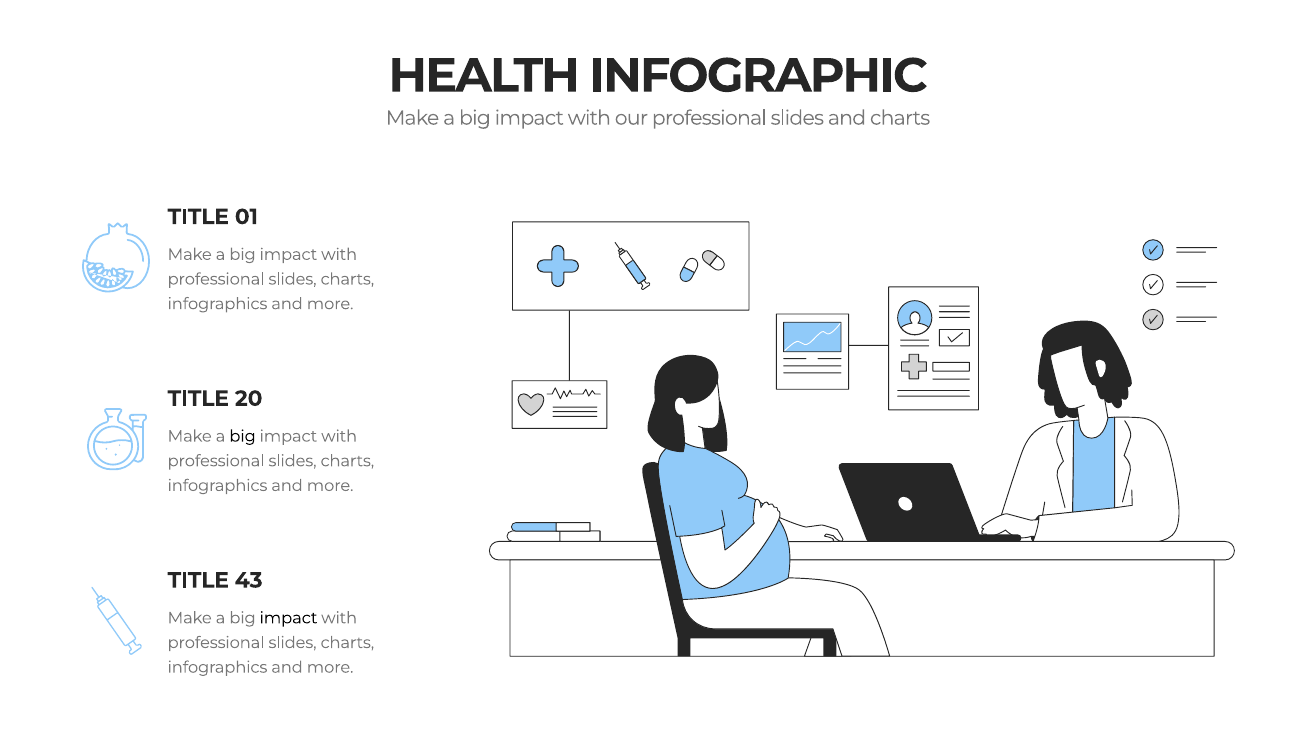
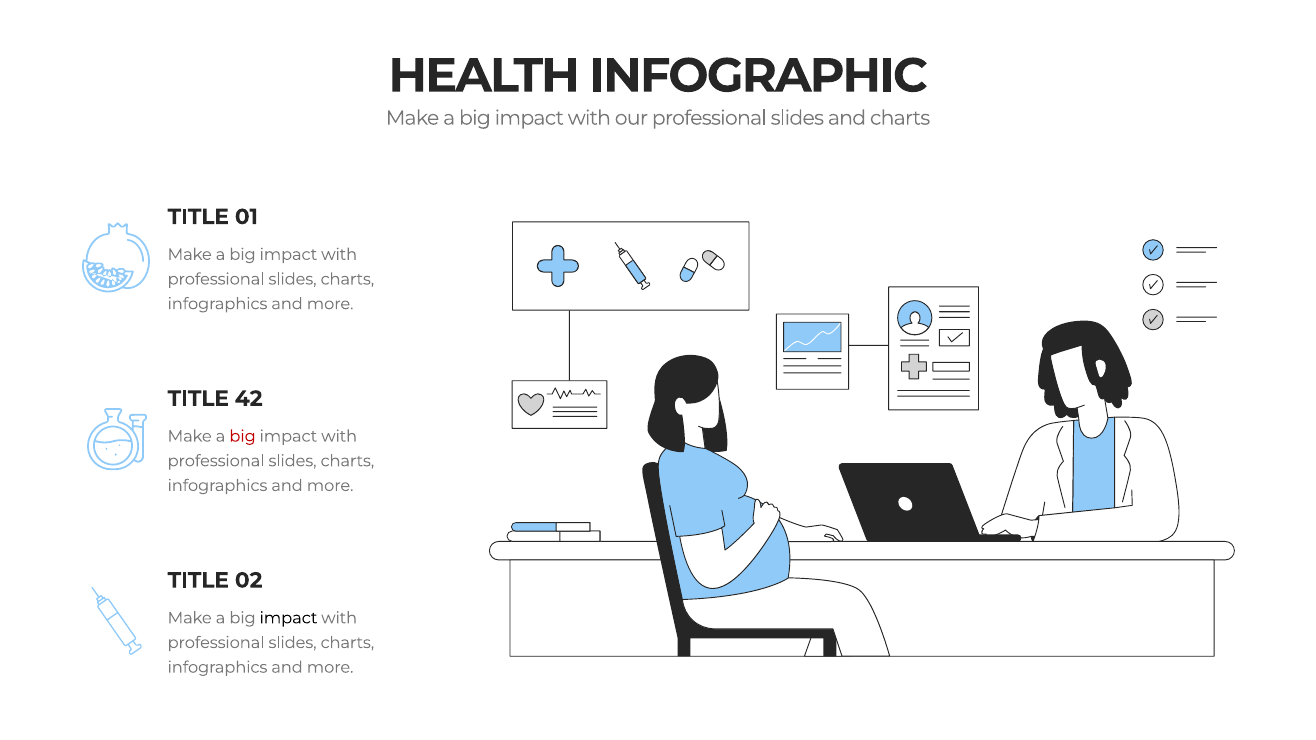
20: 20 -> 42
big at (243, 436) colour: black -> red
43: 43 -> 02
